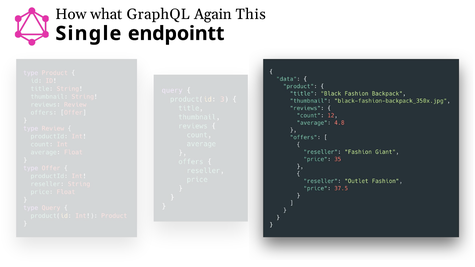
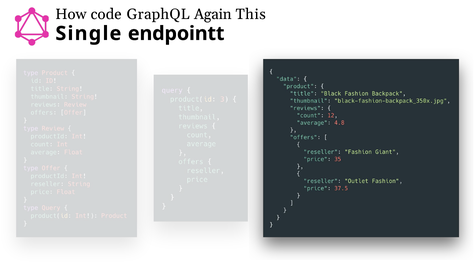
what: what -> code
